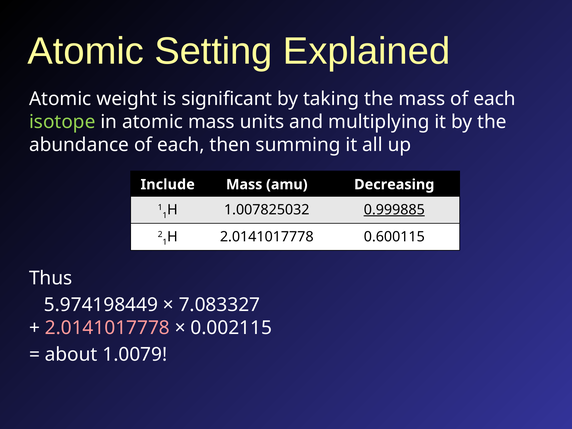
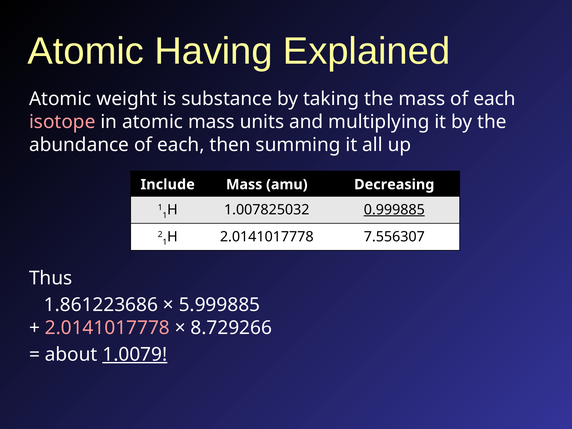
Setting: Setting -> Having
significant: significant -> substance
isotope colour: light green -> pink
0.600115: 0.600115 -> 7.556307
5.974198449: 5.974198449 -> 1.861223686
7.083327: 7.083327 -> 5.999885
0.002115: 0.002115 -> 8.729266
1.0079 underline: none -> present
